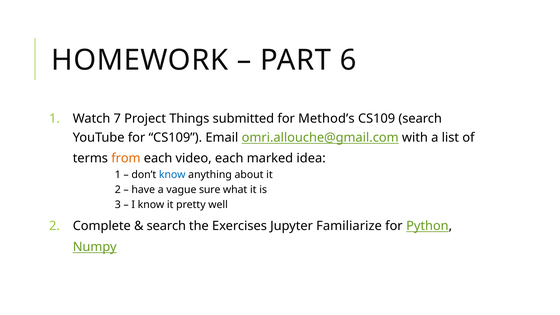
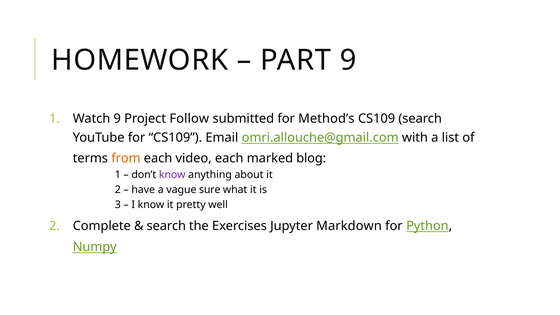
PART 6: 6 -> 9
Watch 7: 7 -> 9
Things: Things -> Follow
idea: idea -> blog
know at (172, 175) colour: blue -> purple
Familiarize: Familiarize -> Markdown
